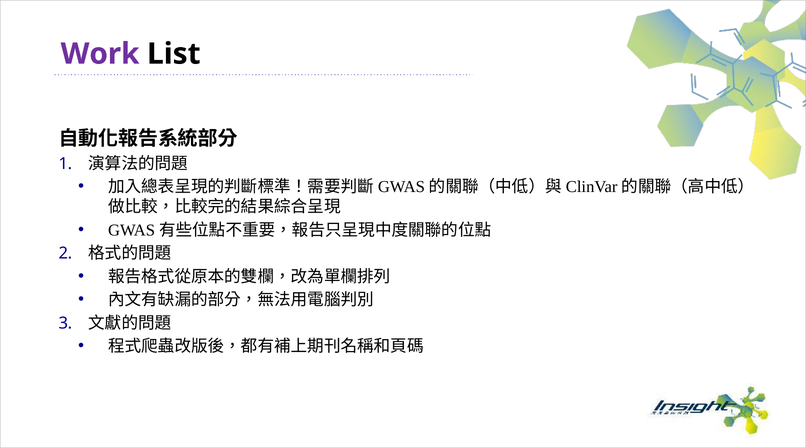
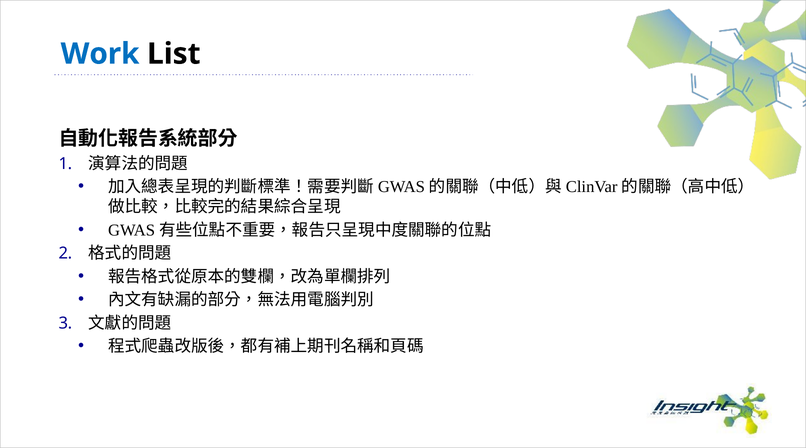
Work colour: purple -> blue
